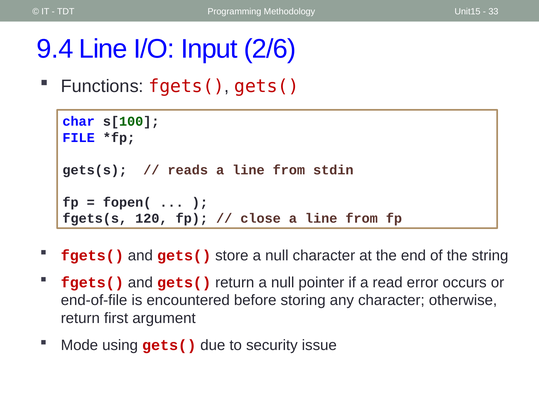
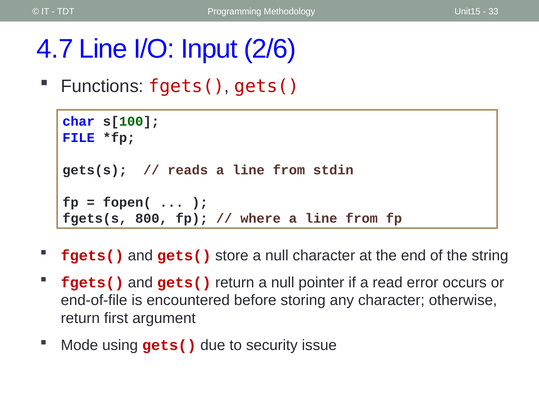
9.4: 9.4 -> 4.7
120: 120 -> 800
close: close -> where
